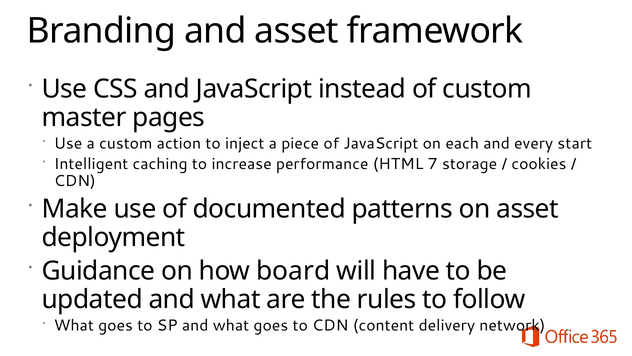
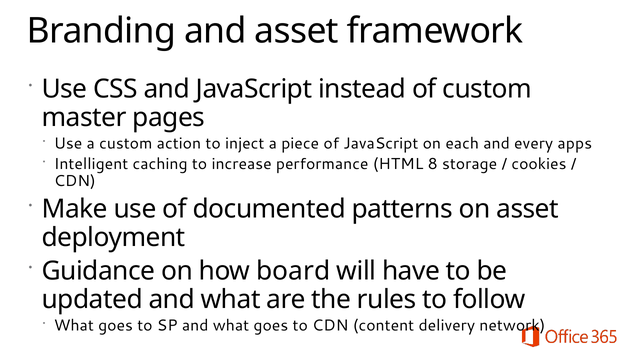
start: start -> apps
7: 7 -> 8
